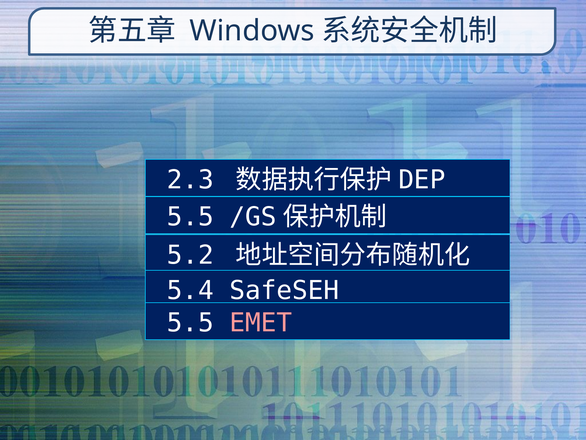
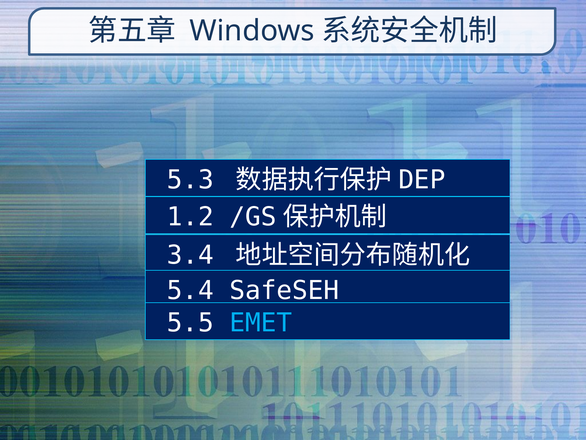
2.3: 2.3 -> 5.3
5.5 at (190, 217): 5.5 -> 1.2
5.2: 5.2 -> 3.4
EMET colour: pink -> light blue
